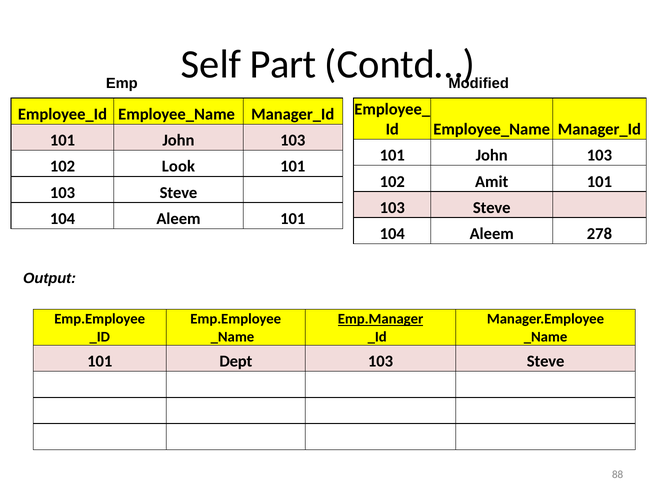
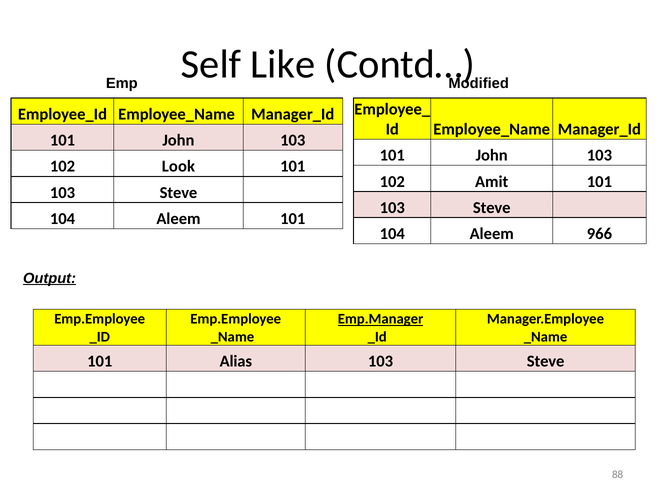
Part: Part -> Like
278: 278 -> 966
Output underline: none -> present
Dept: Dept -> Alias
